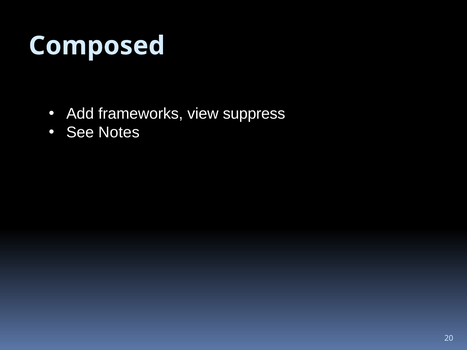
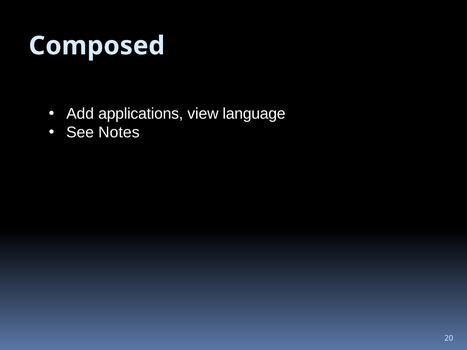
frameworks: frameworks -> applications
suppress: suppress -> language
